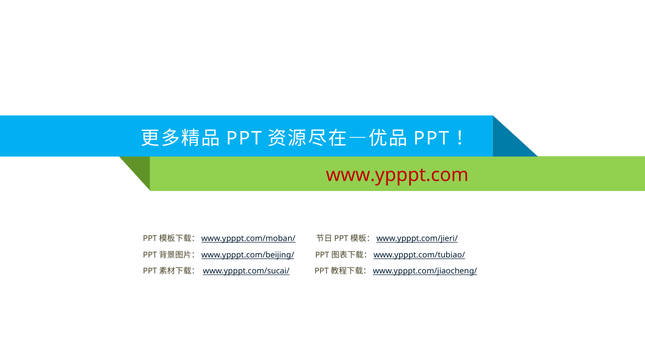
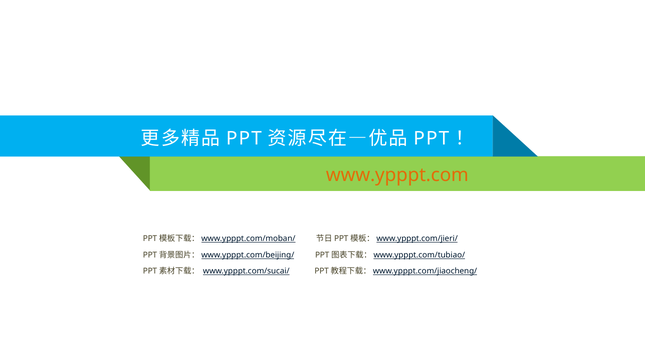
www.ypppt.com colour: red -> orange
